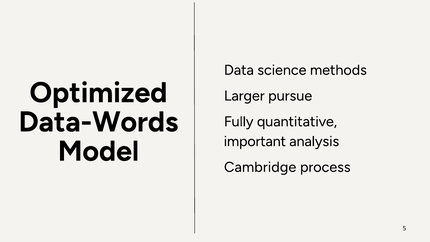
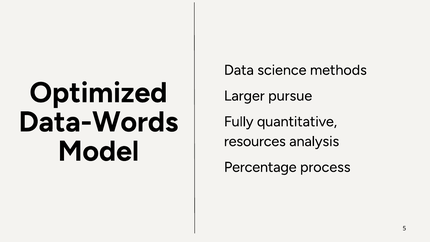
important: important -> resources
Cambridge: Cambridge -> Percentage
